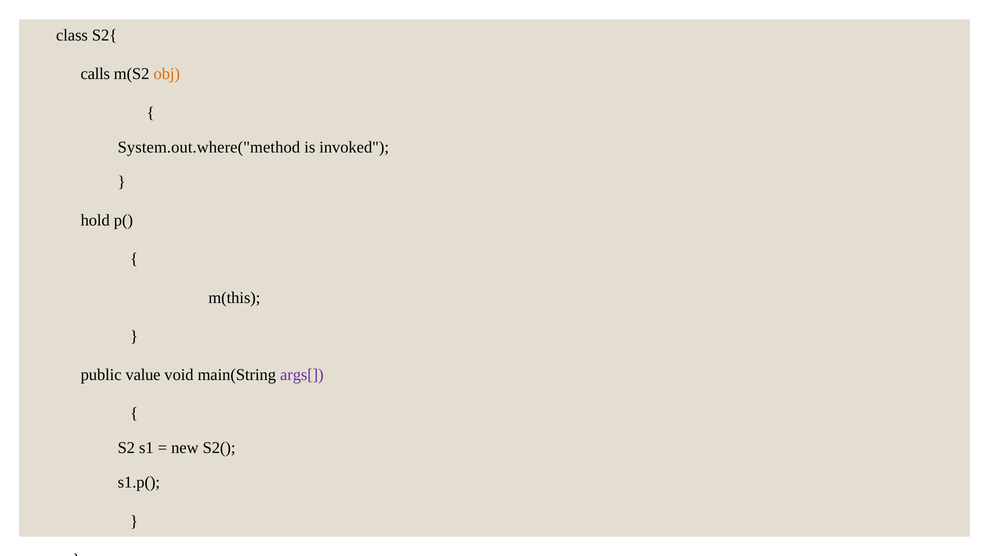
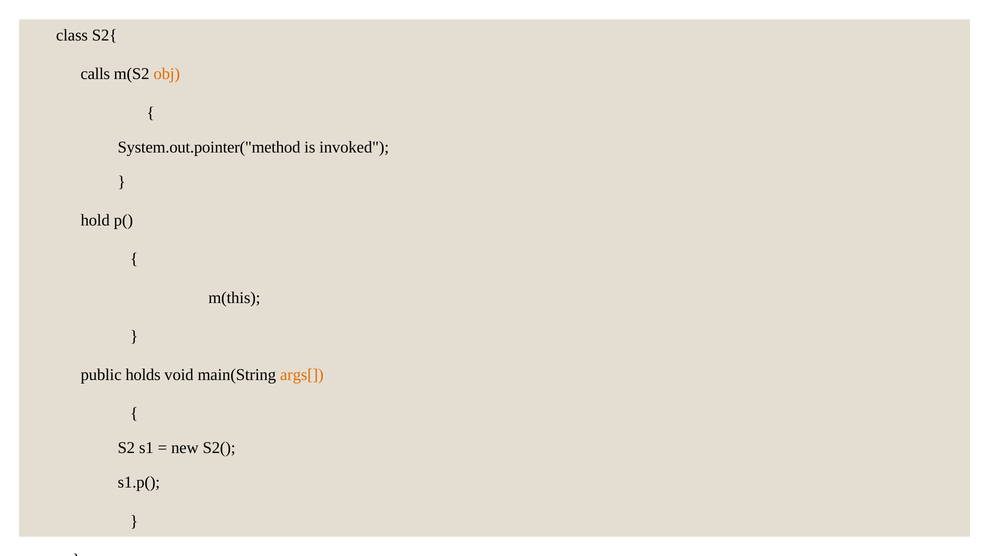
System.out.where("method: System.out.where("method -> System.out.pointer("method
value: value -> holds
args[ colour: purple -> orange
